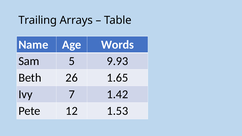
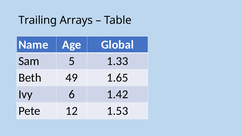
Words: Words -> Global
9.93: 9.93 -> 1.33
26: 26 -> 49
7: 7 -> 6
